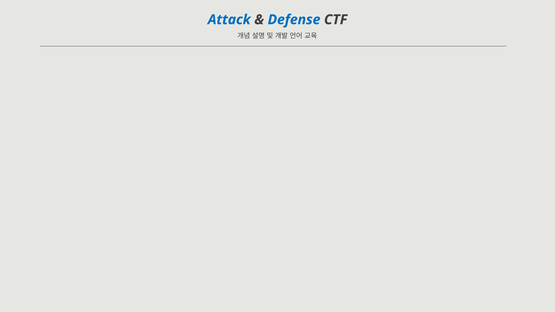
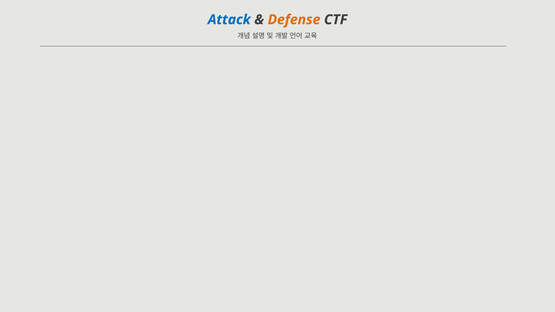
Defense colour: blue -> orange
